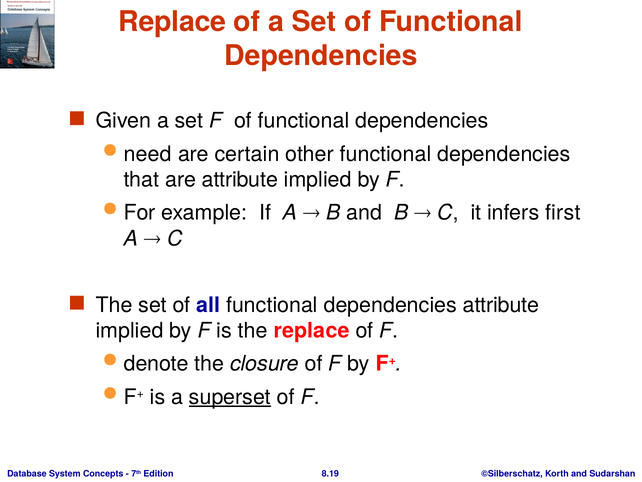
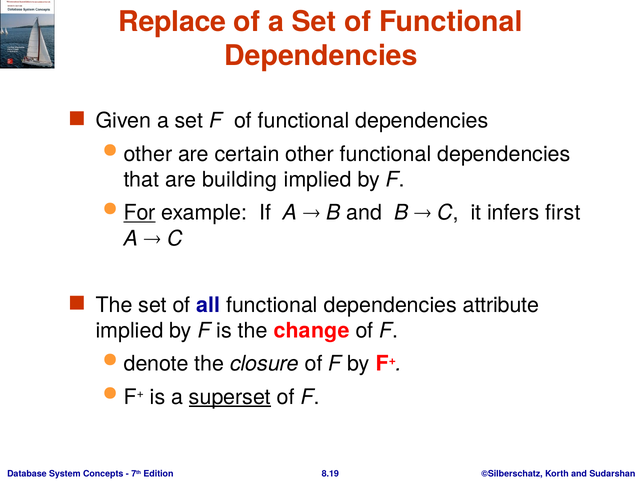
need at (148, 154): need -> other
are attribute: attribute -> building
For underline: none -> present
the replace: replace -> change
